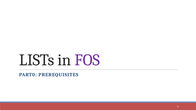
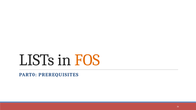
FOS colour: purple -> orange
